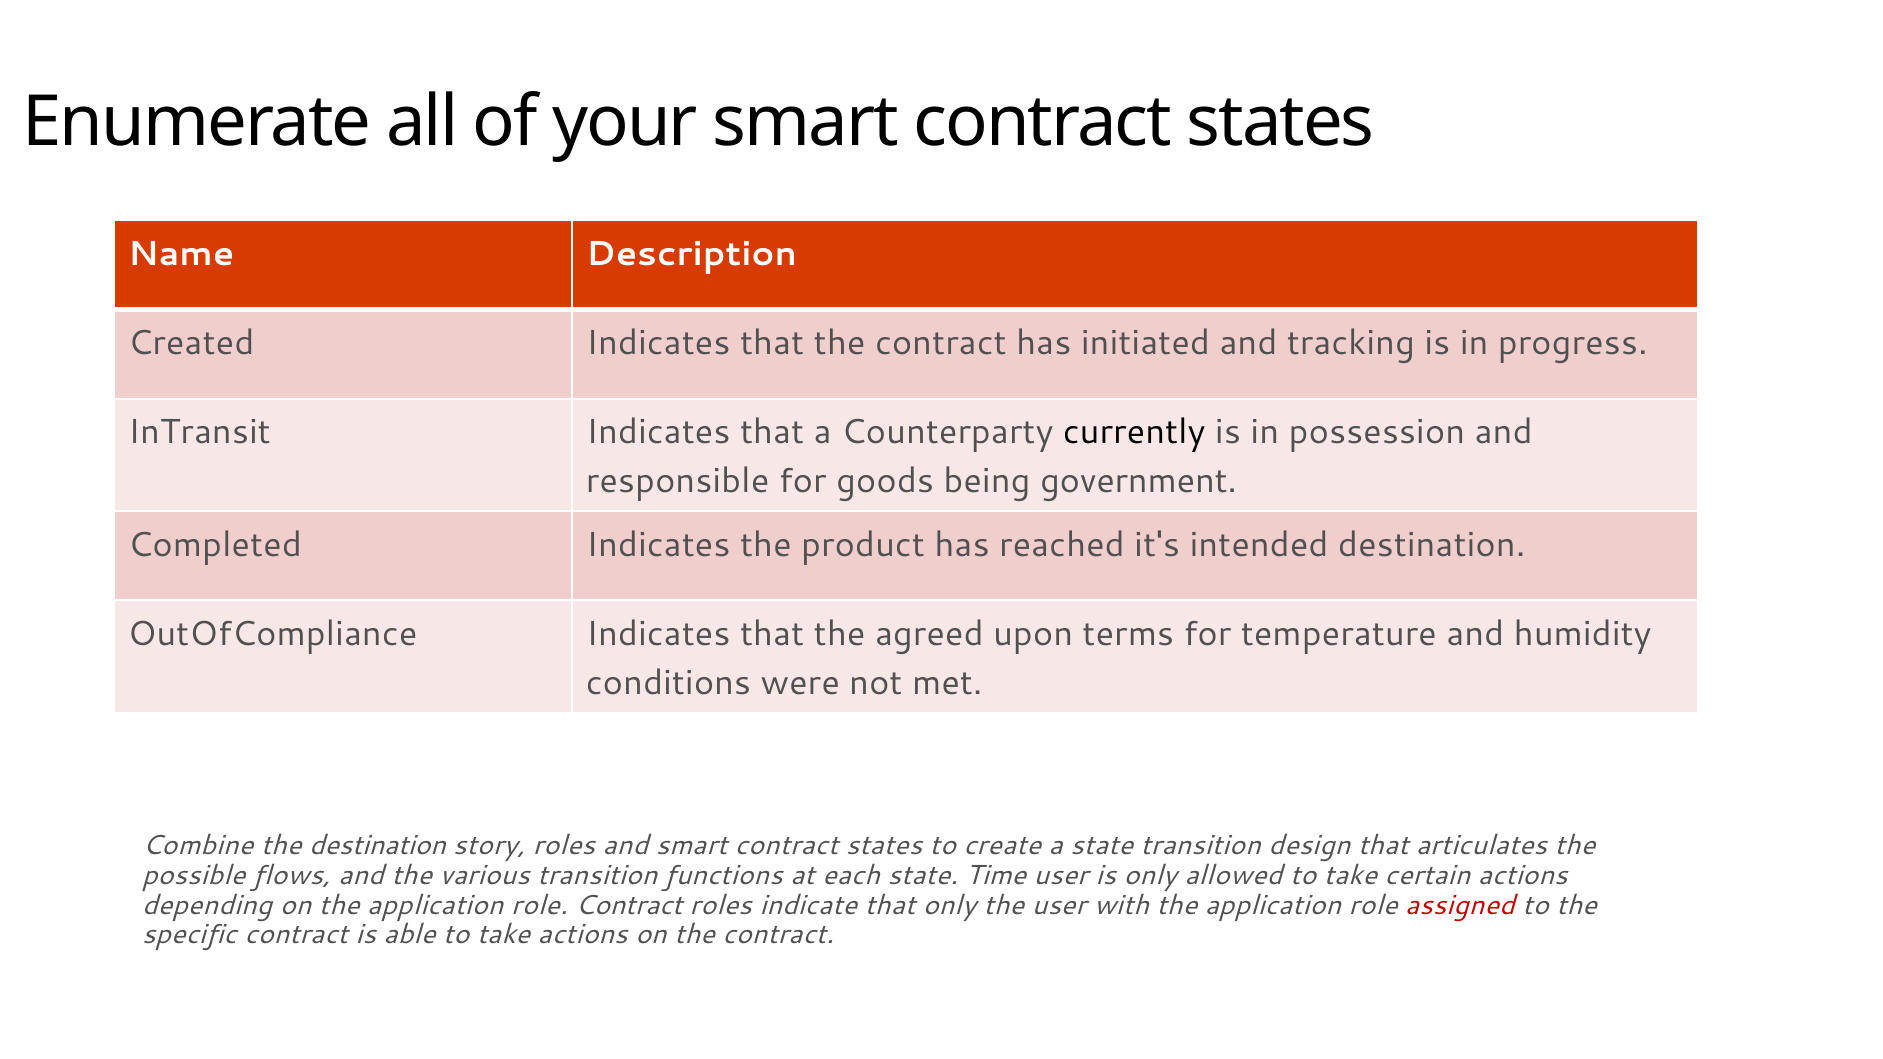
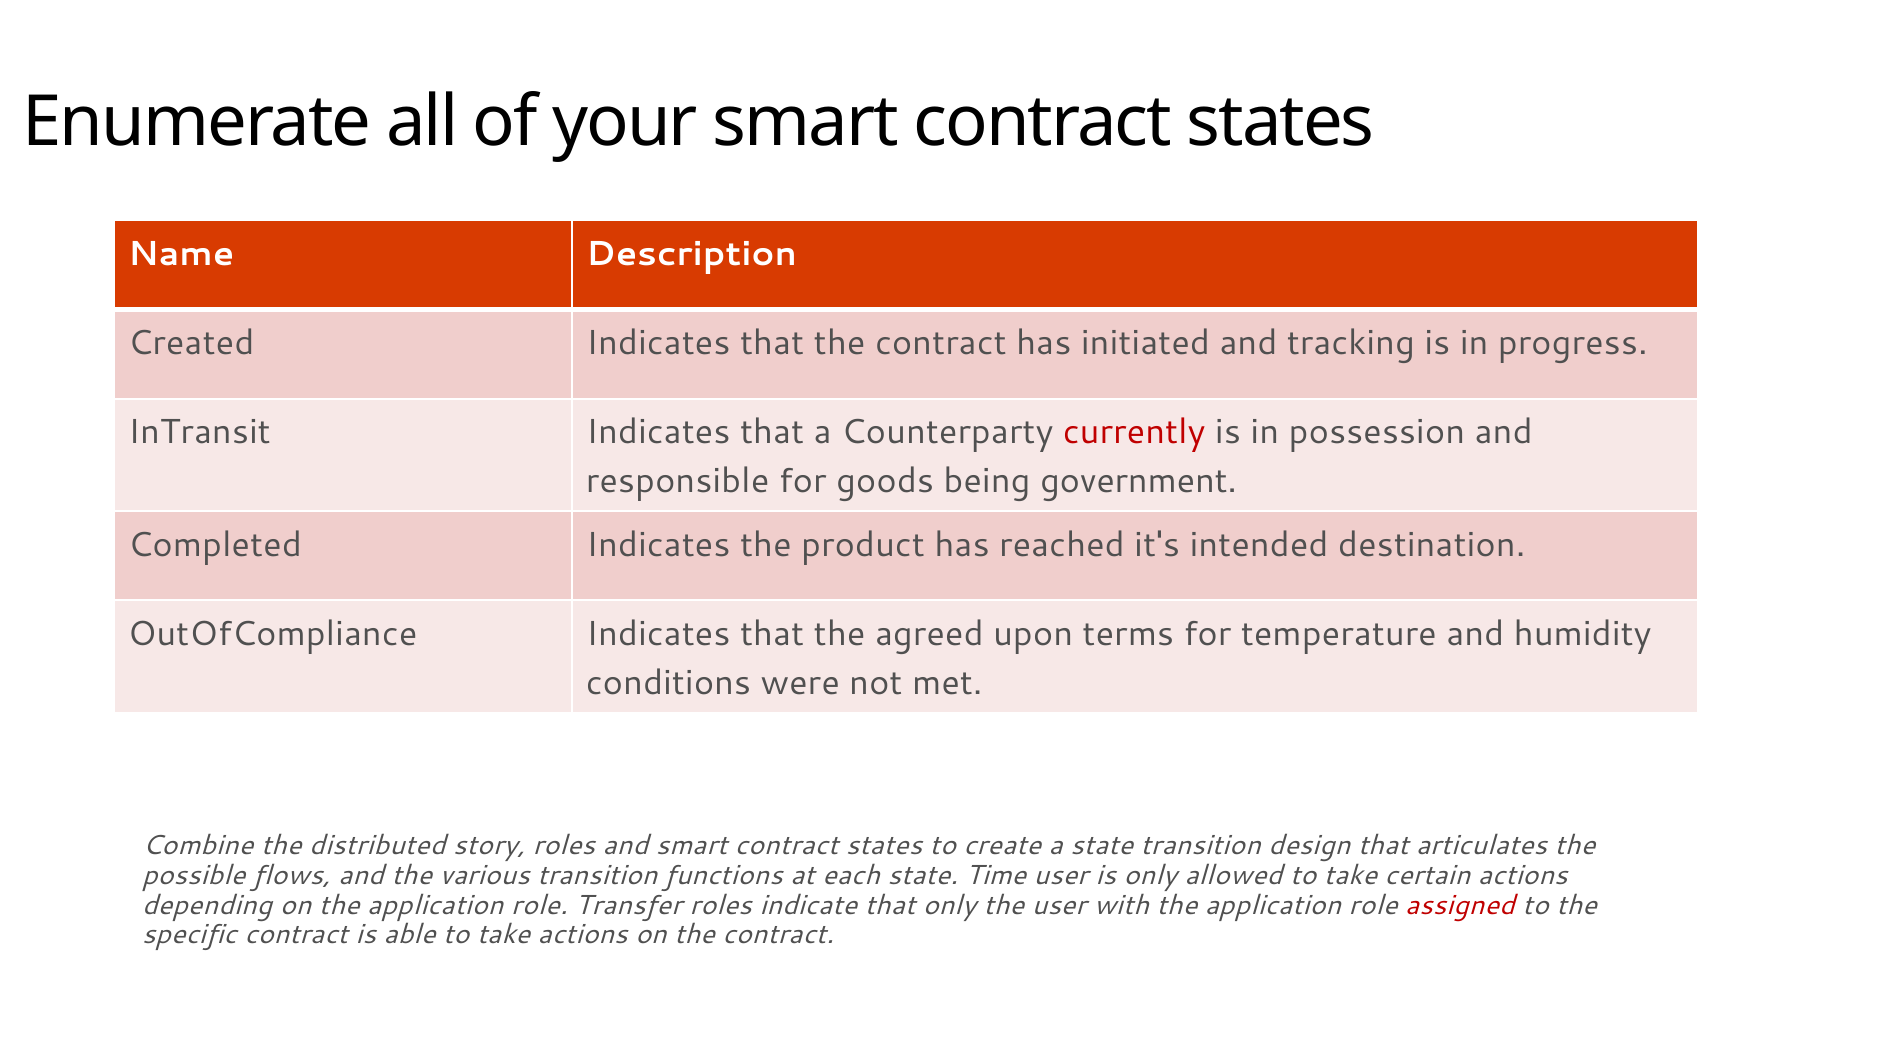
currently colour: black -> red
the destination: destination -> distributed
role Contract: Contract -> Transfer
